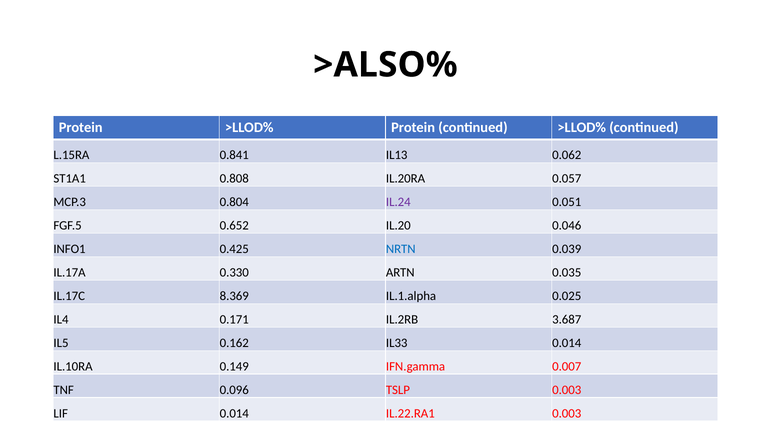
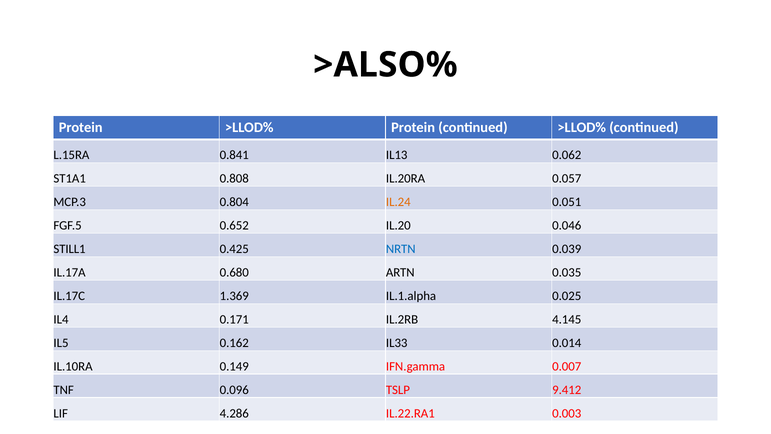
IL.24 colour: purple -> orange
INFO1: INFO1 -> STILL1
0.330: 0.330 -> 0.680
8.369: 8.369 -> 1.369
3.687: 3.687 -> 4.145
TSLP 0.003: 0.003 -> 9.412
LIF 0.014: 0.014 -> 4.286
